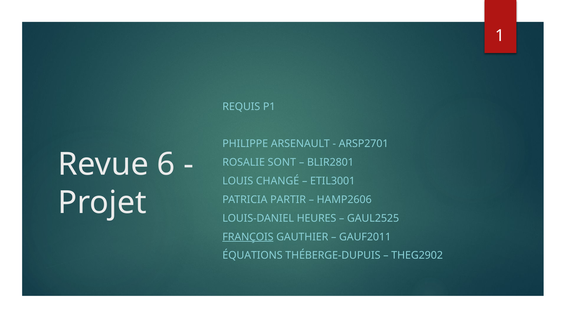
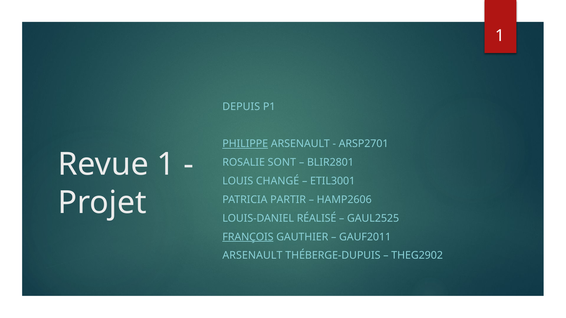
REQUIS: REQUIS -> DEPUIS
PHILIPPE underline: none -> present
Revue 6: 6 -> 1
HEURES: HEURES -> RÉALISÉ
ÉQUATIONS at (253, 256): ÉQUATIONS -> ARSENAULT
